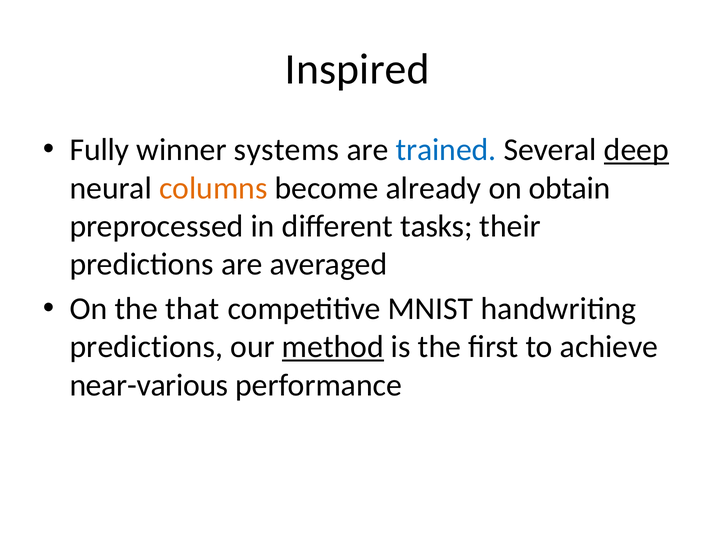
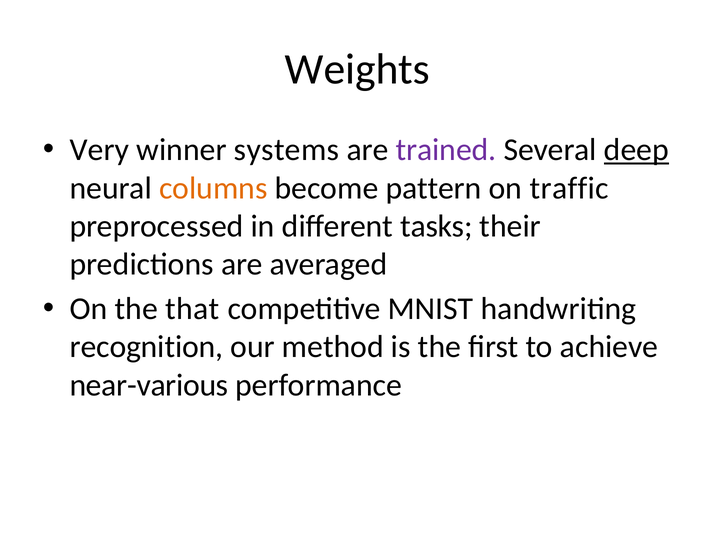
Inspired: Inspired -> Weights
Fully: Fully -> Very
trained colour: blue -> purple
already: already -> pattern
obtain: obtain -> traffic
predictions at (146, 347): predictions -> recognition
method underline: present -> none
